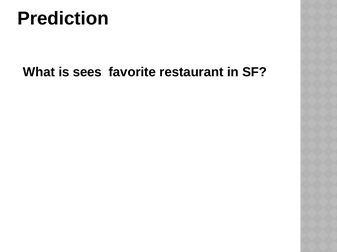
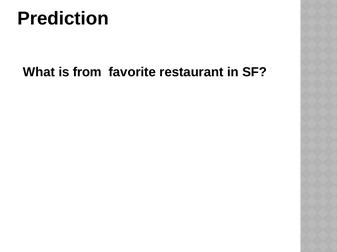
sees: sees -> from
